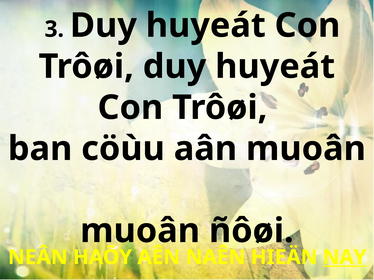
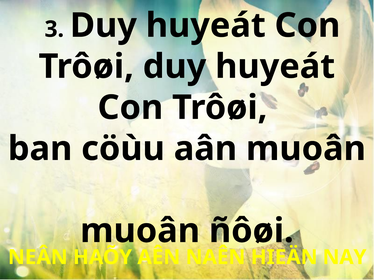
NAY underline: present -> none
